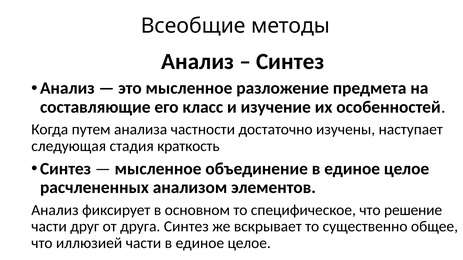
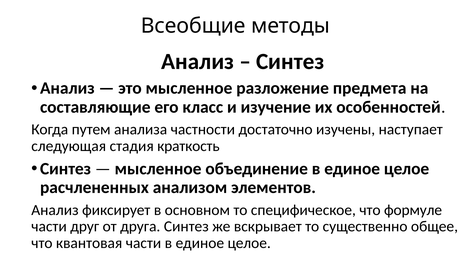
решение: решение -> формуле
иллюзией: иллюзией -> квантовая
